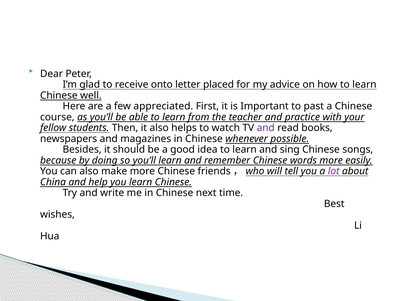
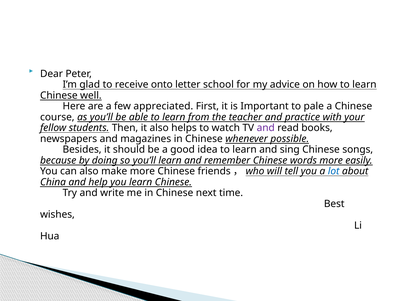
placed: placed -> school
past: past -> pale
lot colour: purple -> blue
